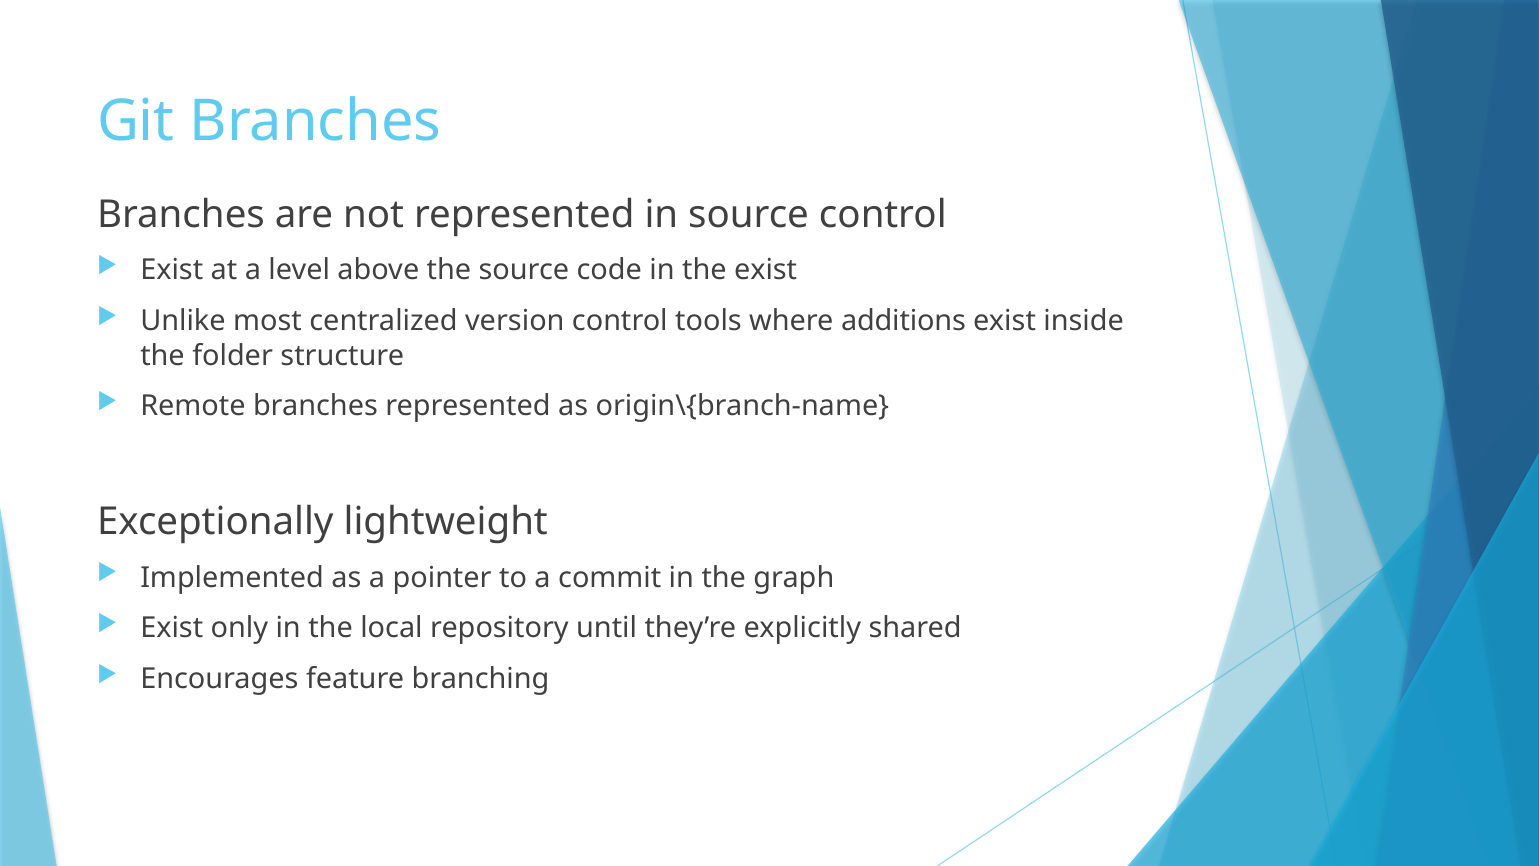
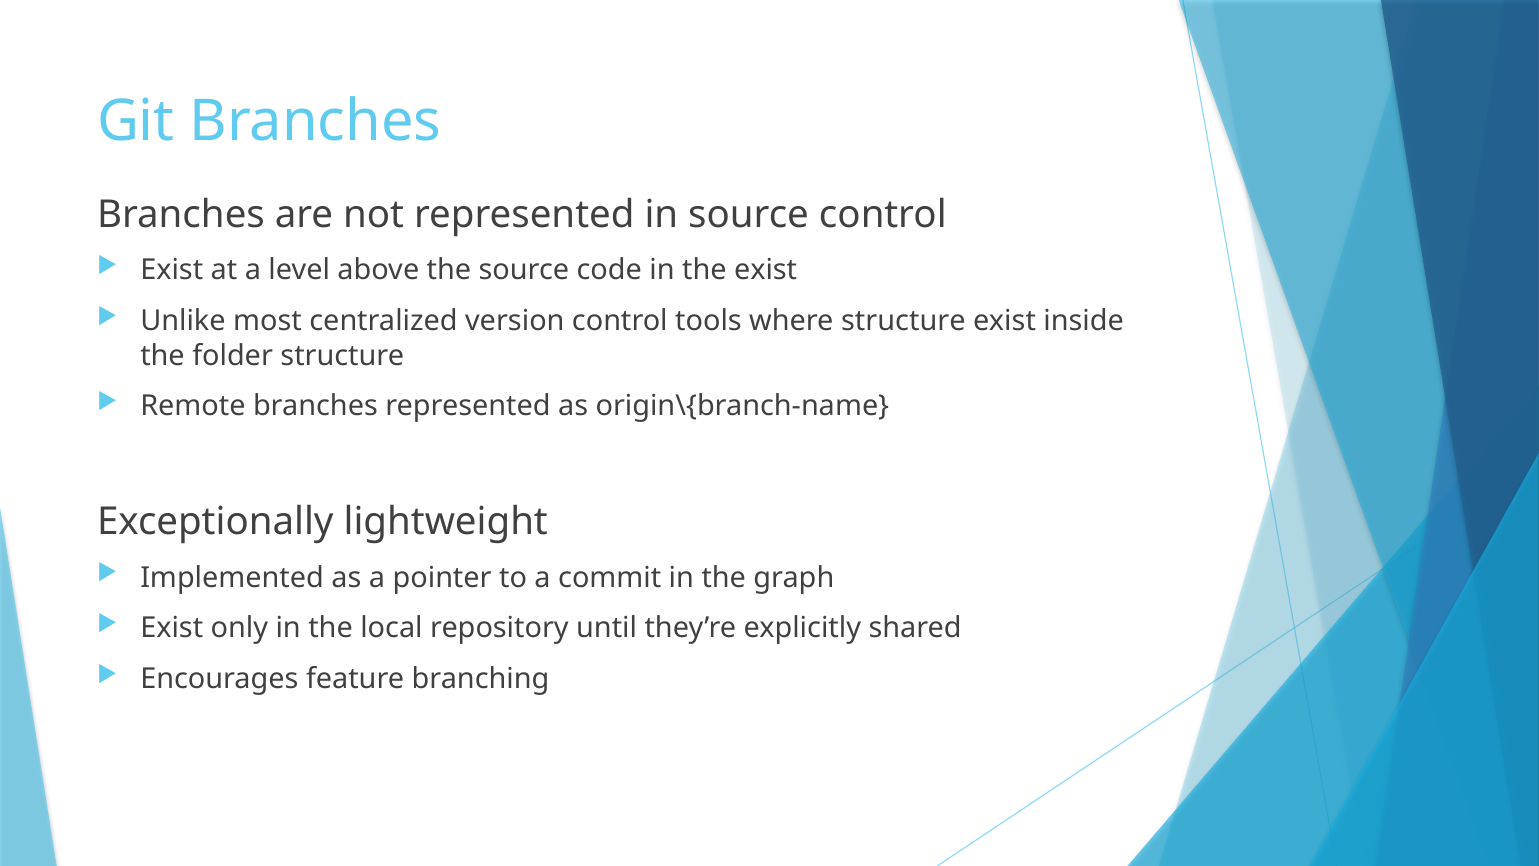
where additions: additions -> structure
